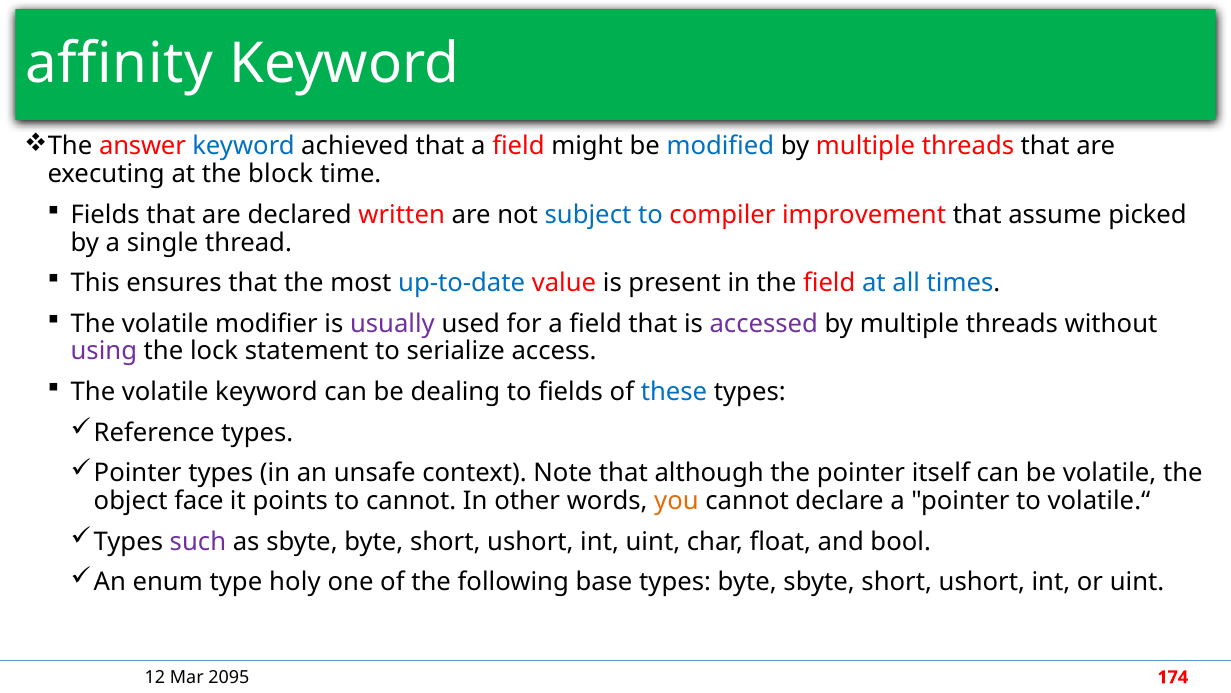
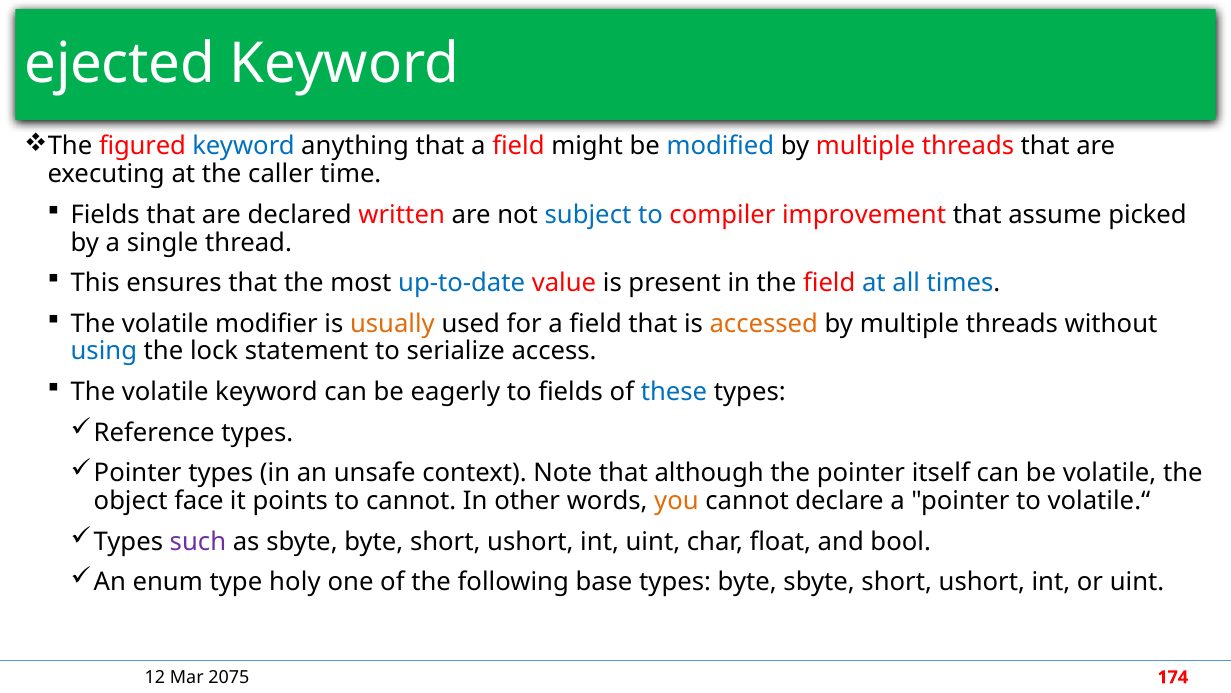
affinity: affinity -> ejected
answer: answer -> figured
achieved: achieved -> anything
block: block -> caller
usually colour: purple -> orange
accessed colour: purple -> orange
using colour: purple -> blue
dealing: dealing -> eagerly
2095: 2095 -> 2075
